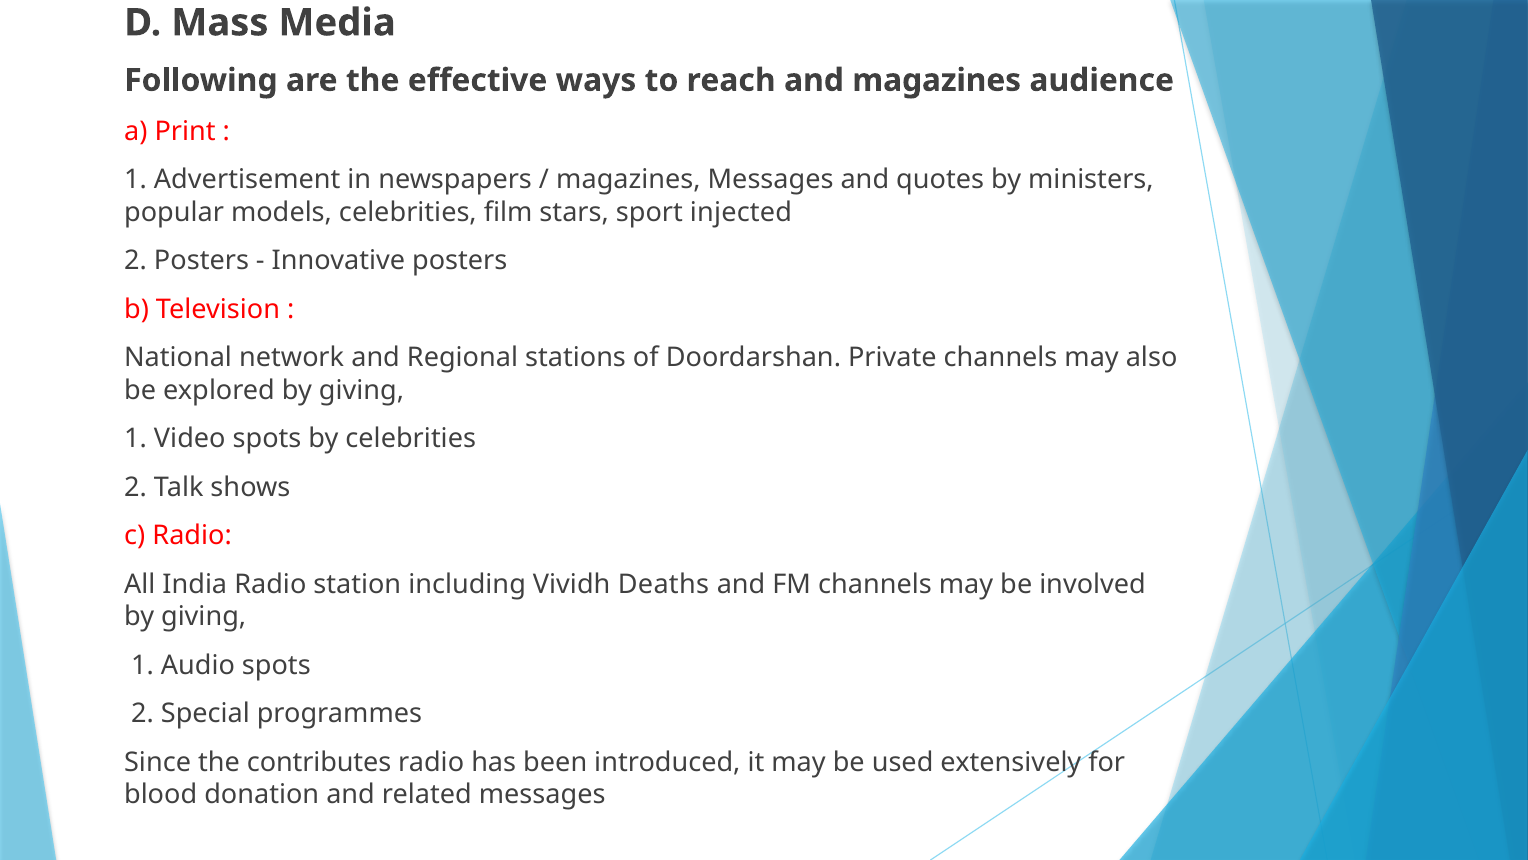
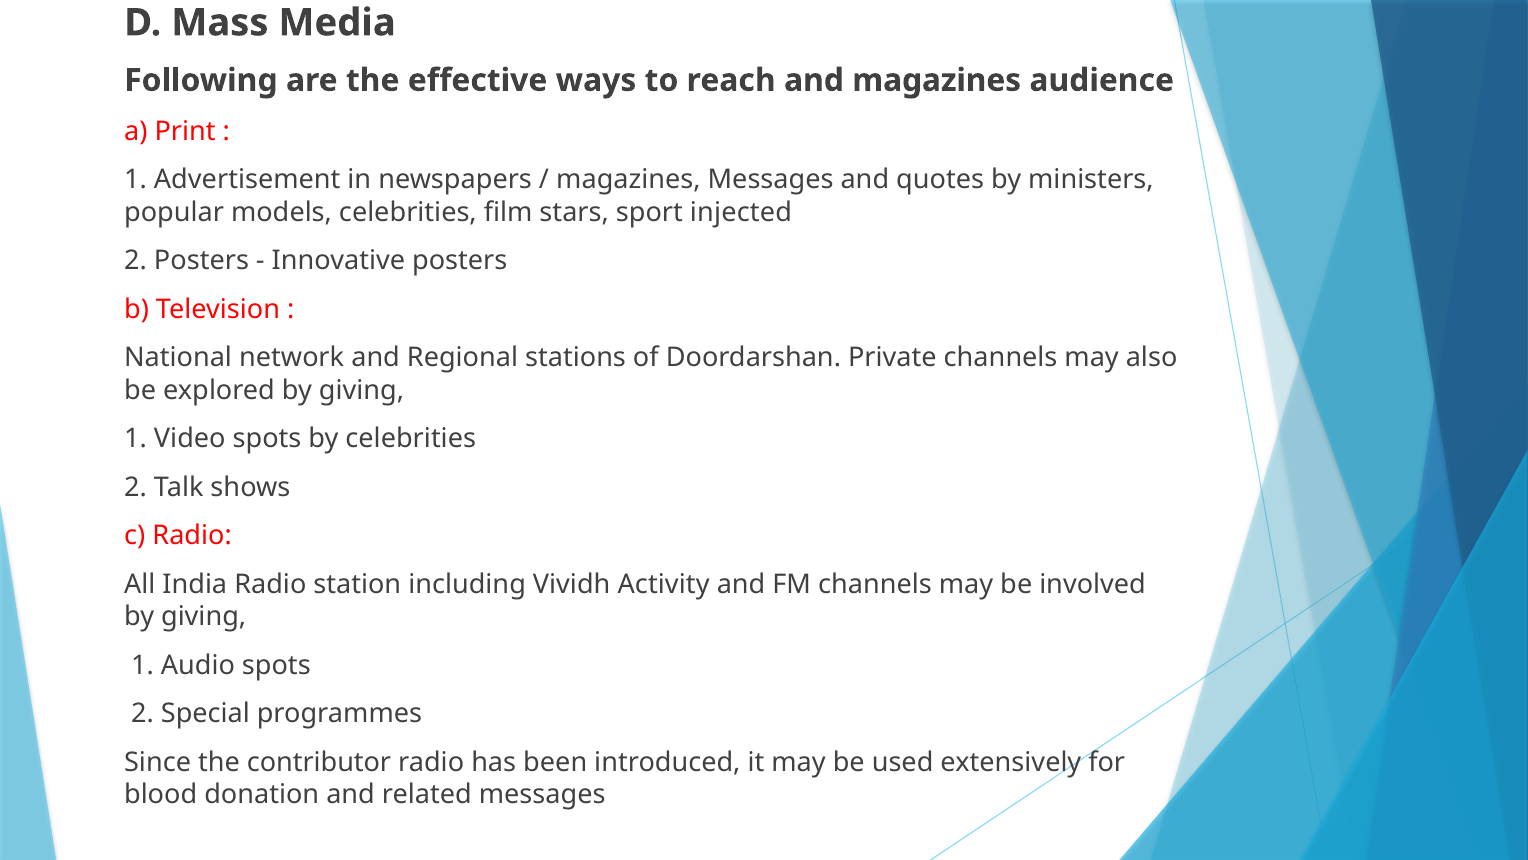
Deaths: Deaths -> Activity
contributes: contributes -> contributor
